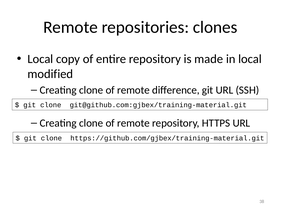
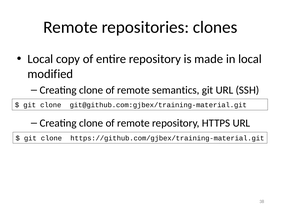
difference: difference -> semantics
